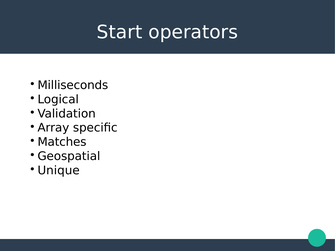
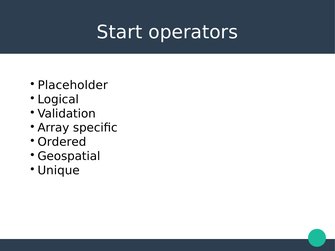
Milliseconds: Milliseconds -> Placeholder
Matches: Matches -> Ordered
